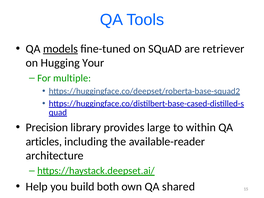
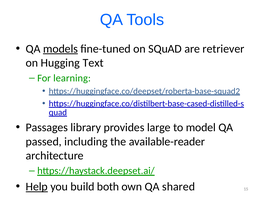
Your: Your -> Text
multiple: multiple -> learning
Precision: Precision -> Passages
within: within -> model
articles: articles -> passed
Help underline: none -> present
